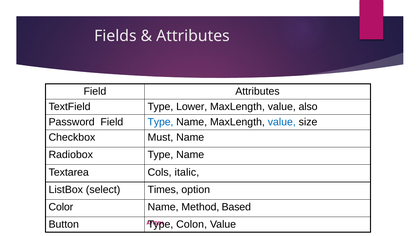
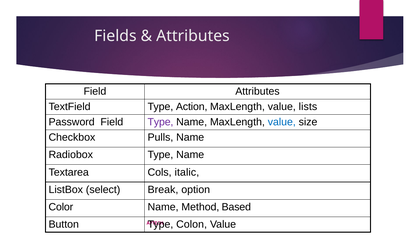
Lower: Lower -> Action
also: also -> lists
Type at (160, 122) colour: blue -> purple
Must: Must -> Pulls
Times: Times -> Break
